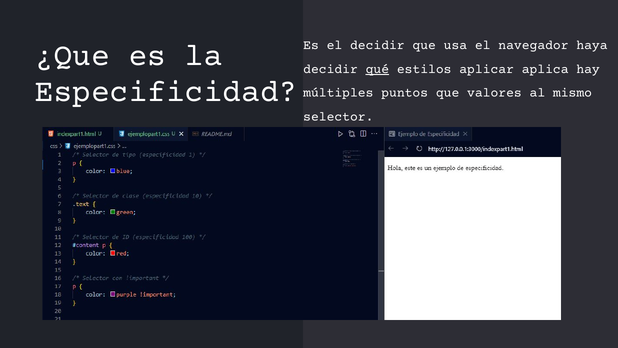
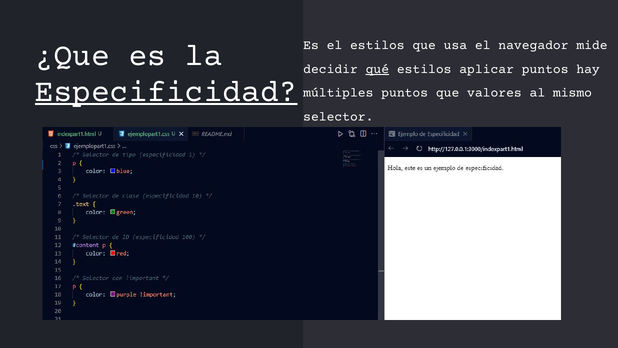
el decidir: decidir -> estilos
haya: haya -> mide
aplicar aplica: aplica -> puntos
Especificidad underline: none -> present
